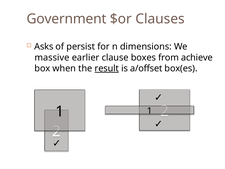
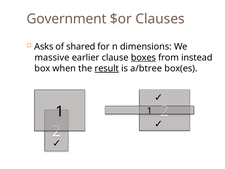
persist: persist -> shared
boxes underline: none -> present
achieve: achieve -> instead
a/offset: a/offset -> a/btree
